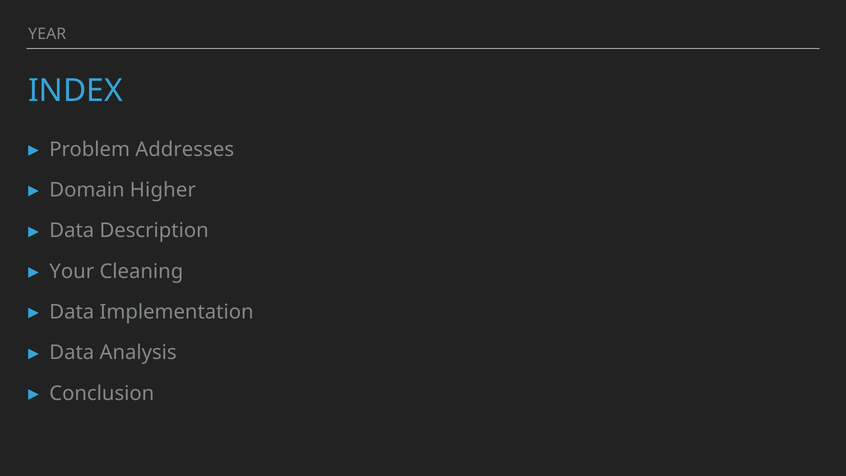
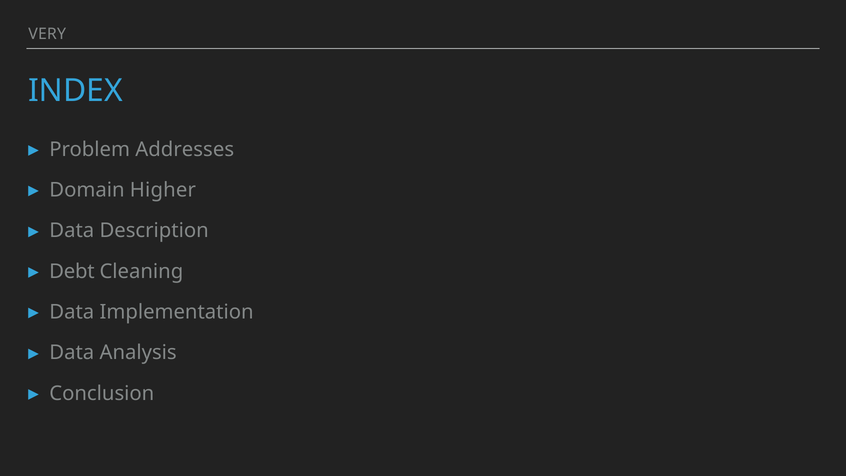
YEAR: YEAR -> VERY
Your: Your -> Debt
